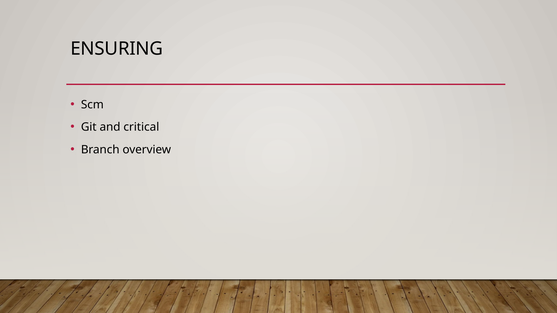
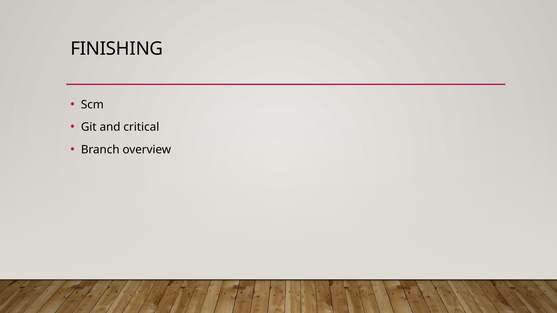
ENSURING: ENSURING -> FINISHING
